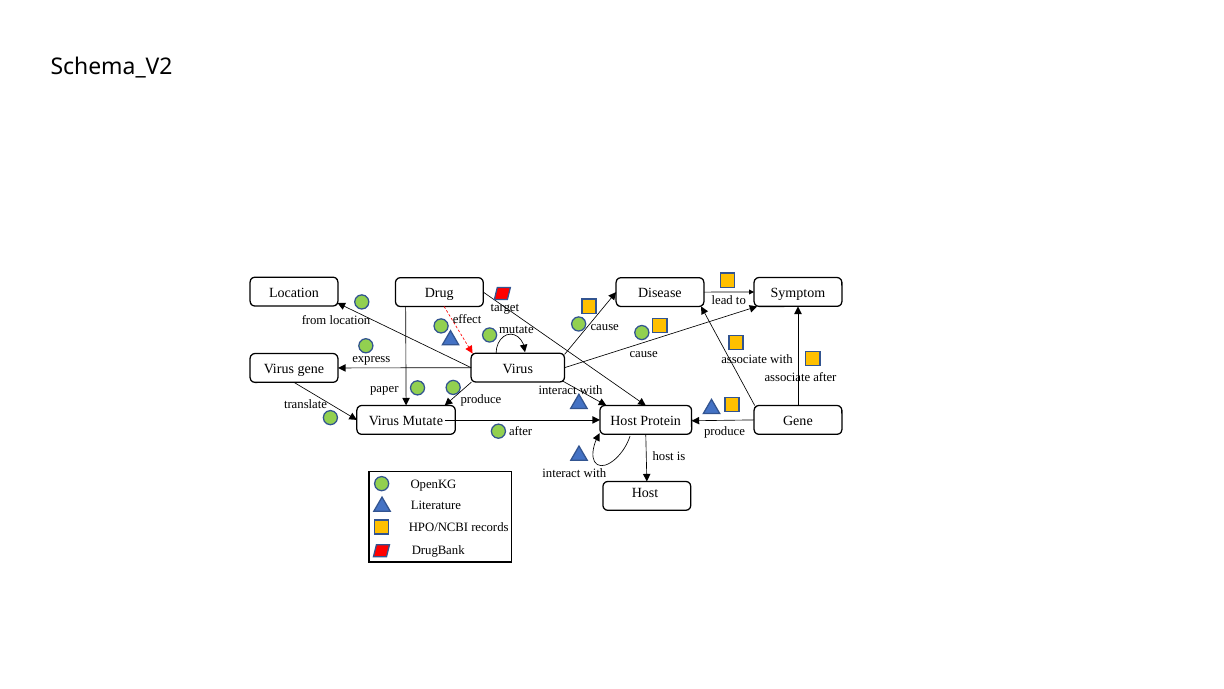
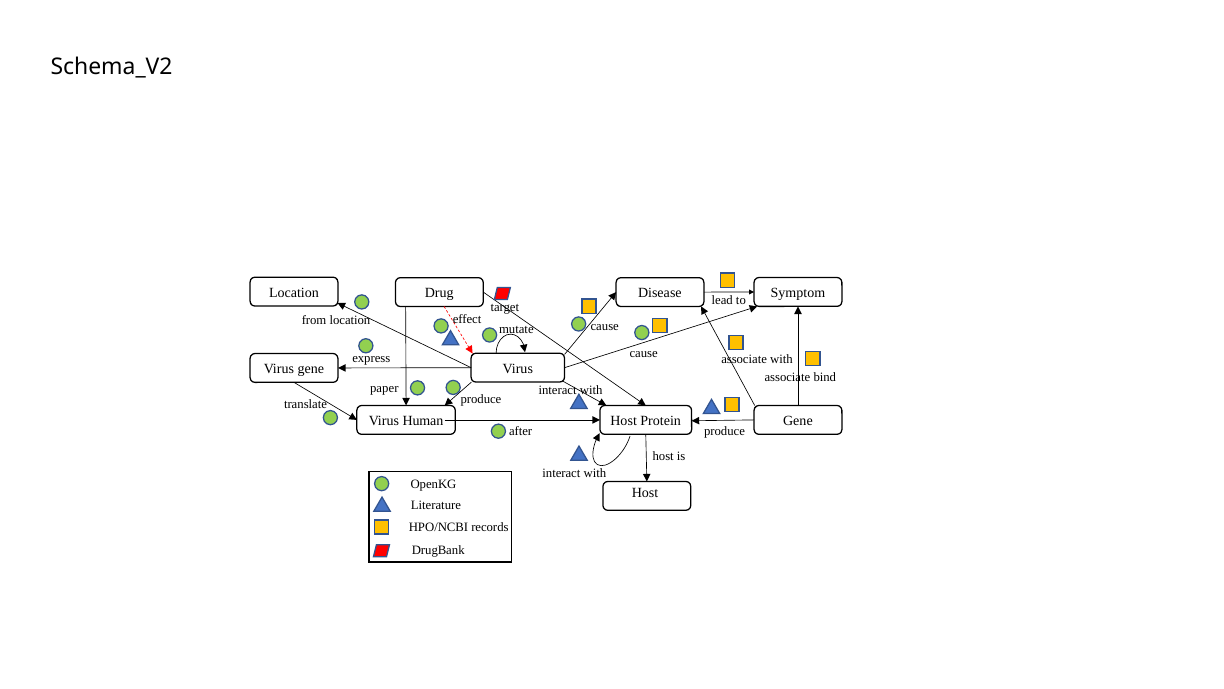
associate after: after -> bind
Virus Mutate: Mutate -> Human
